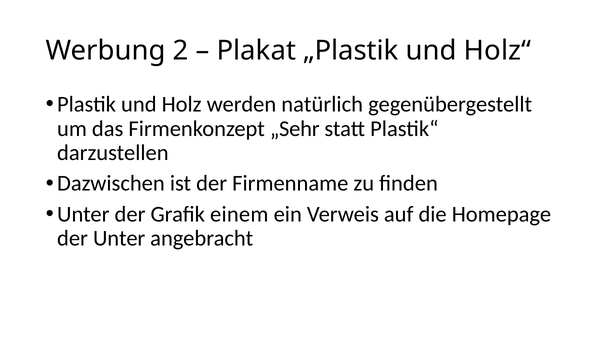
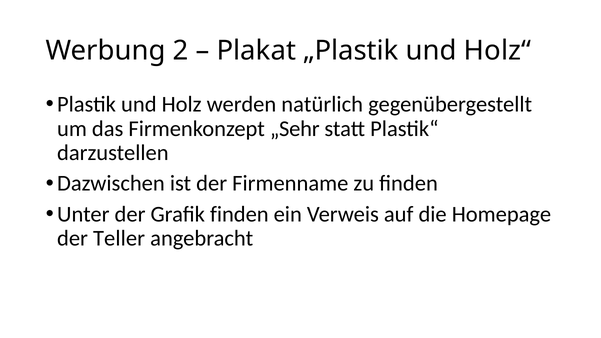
Grafik einem: einem -> finden
der Unter: Unter -> Teller
